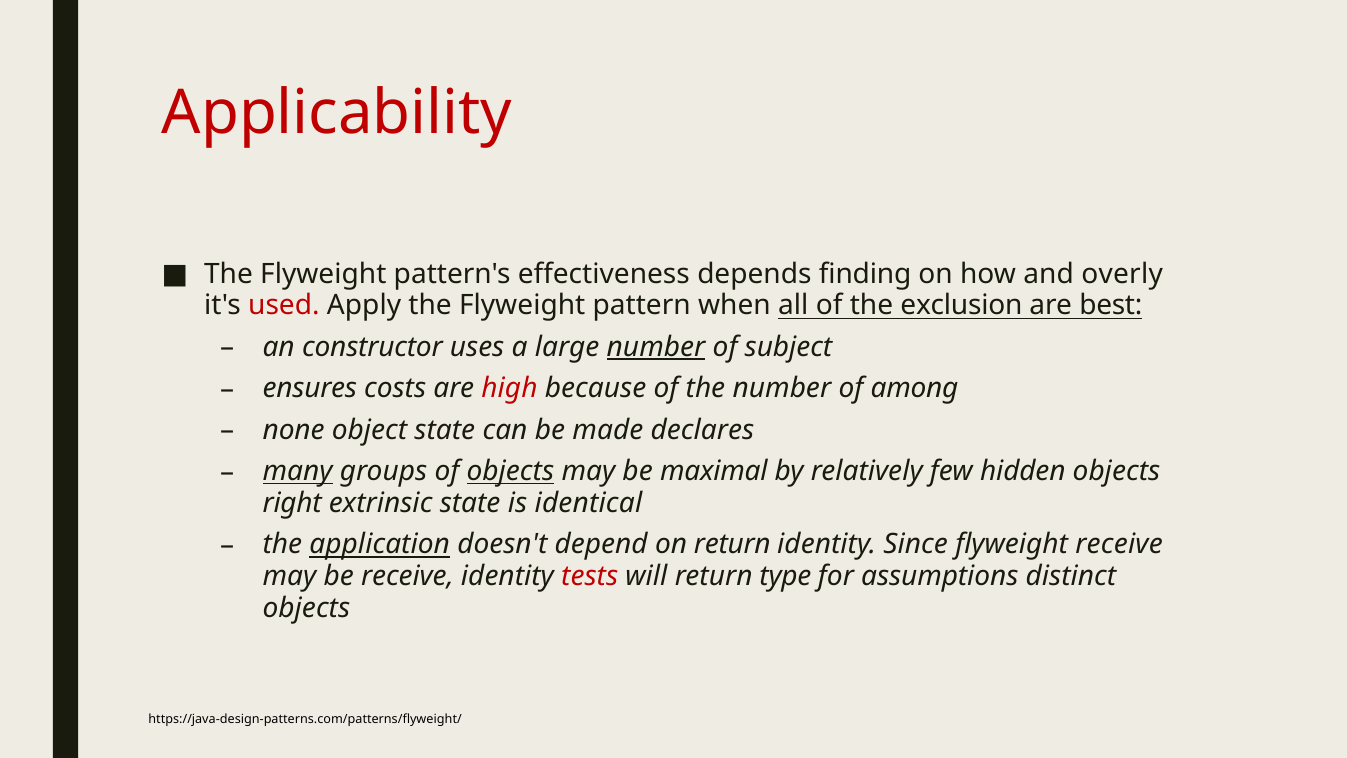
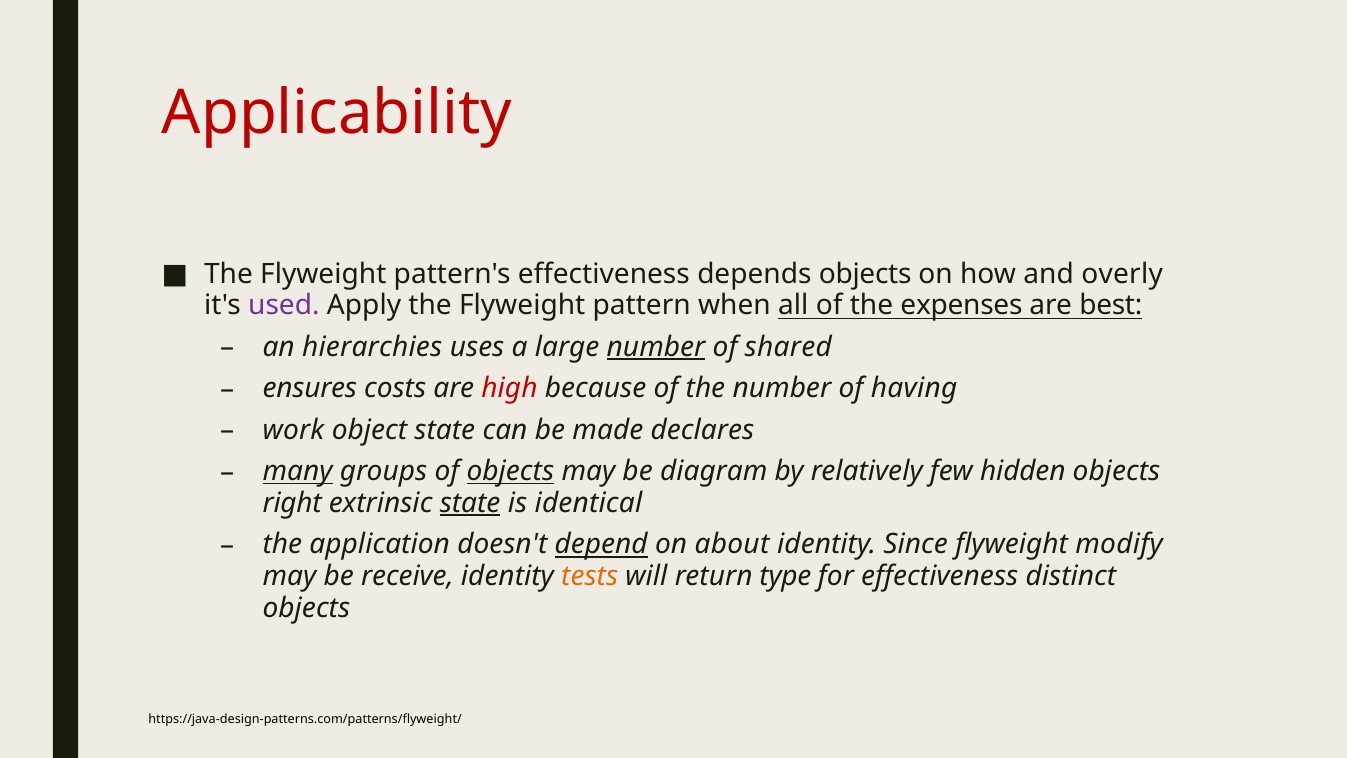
depends finding: finding -> objects
used colour: red -> purple
exclusion: exclusion -> expenses
constructor: constructor -> hierarchies
subject: subject -> shared
among: among -> having
none: none -> work
maximal: maximal -> diagram
state at (470, 503) underline: none -> present
application underline: present -> none
depend underline: none -> present
on return: return -> about
flyweight receive: receive -> modify
tests colour: red -> orange
for assumptions: assumptions -> effectiveness
